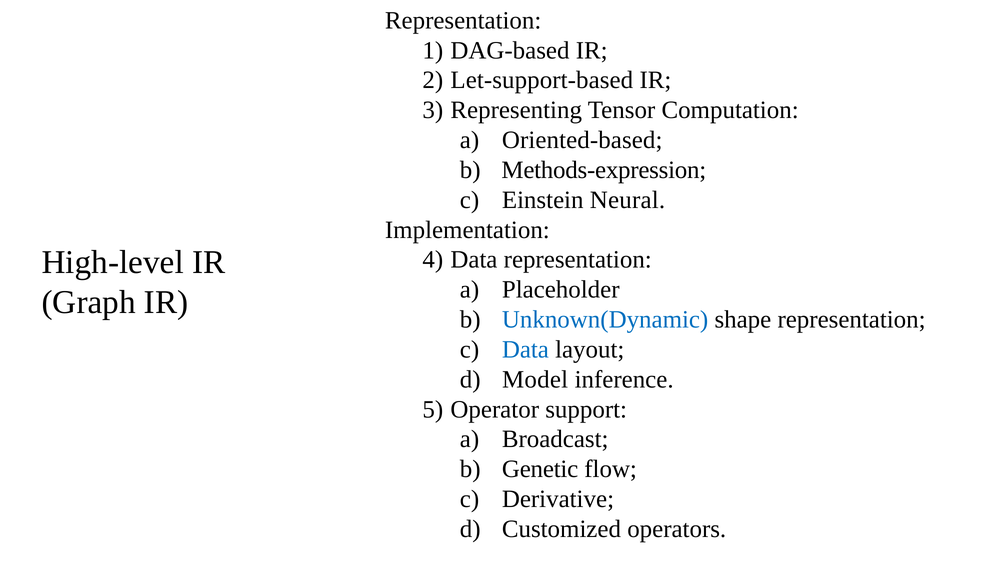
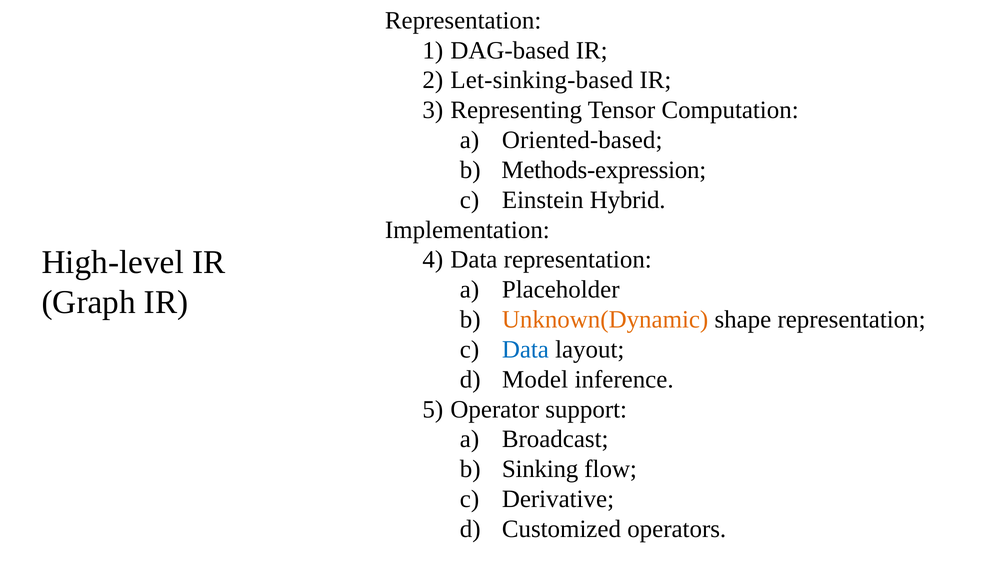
Let-support-based: Let-support-based -> Let-sinking-based
Neural: Neural -> Hybrid
Unknown(Dynamic colour: blue -> orange
Genetic: Genetic -> Sinking
